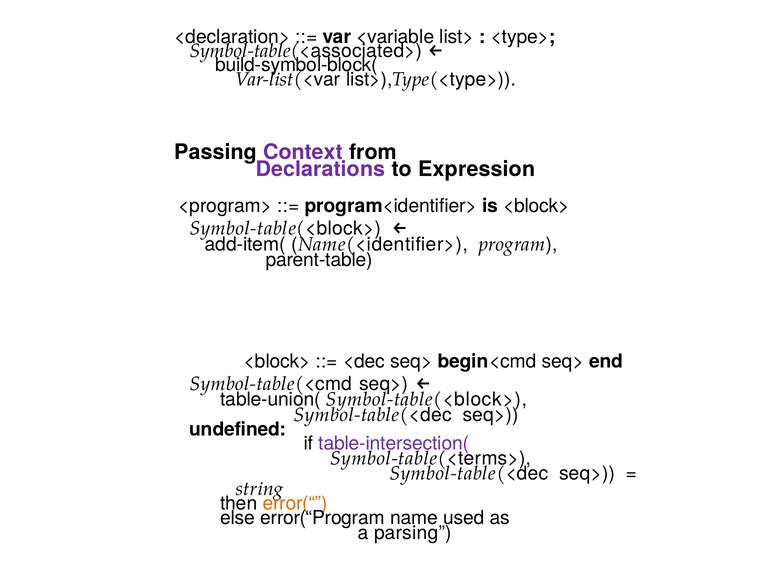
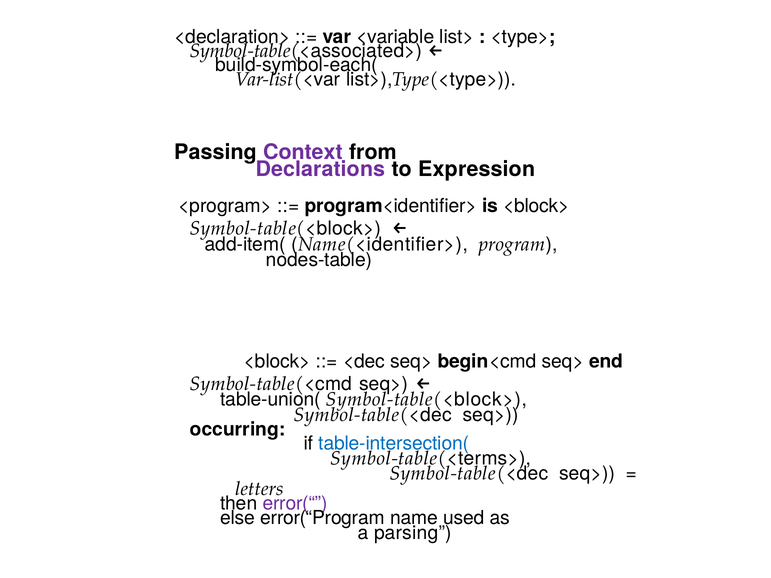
build-symbol-block(: build-symbol-block( -> build-symbol-each(
parent-table: parent-table -> nodes-table
undefined: undefined -> occurring
table-intersection( colour: purple -> blue
string: string -> letters
error(“ colour: orange -> purple
